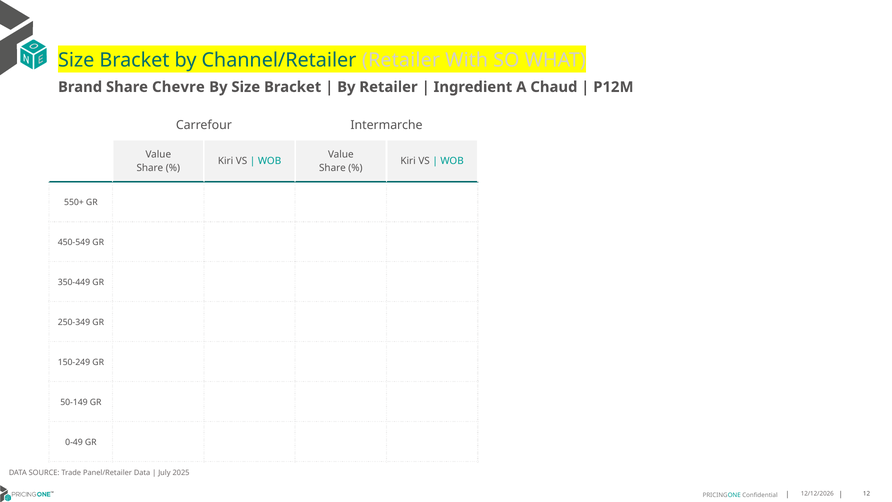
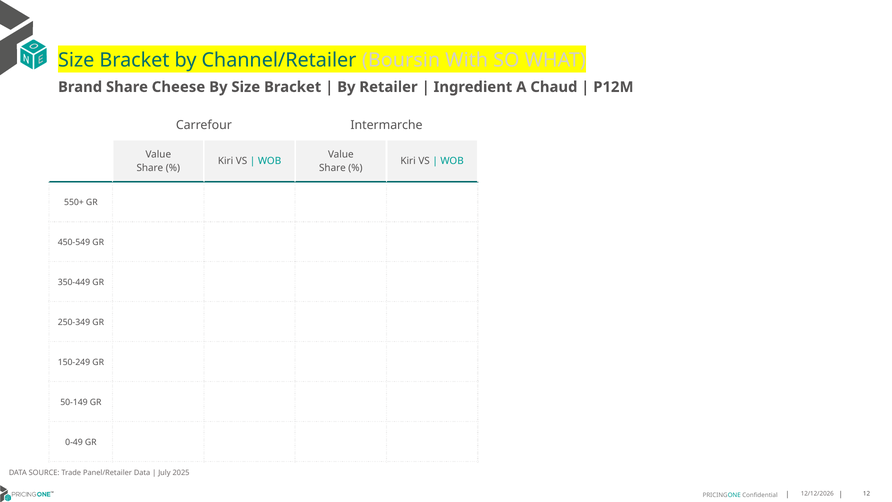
Channel/Retailer Retailer: Retailer -> Boursin
Chevre: Chevre -> Cheese
